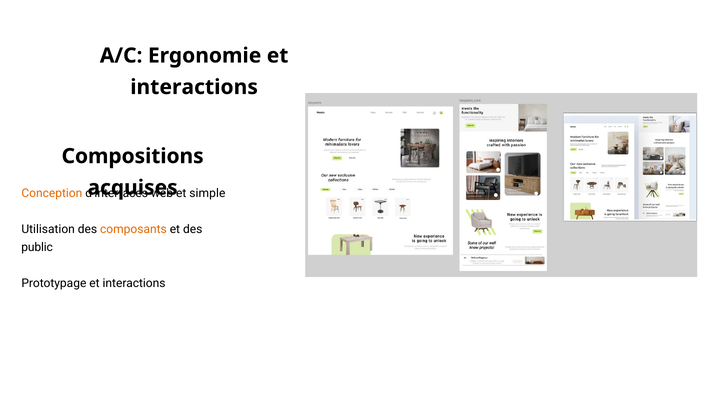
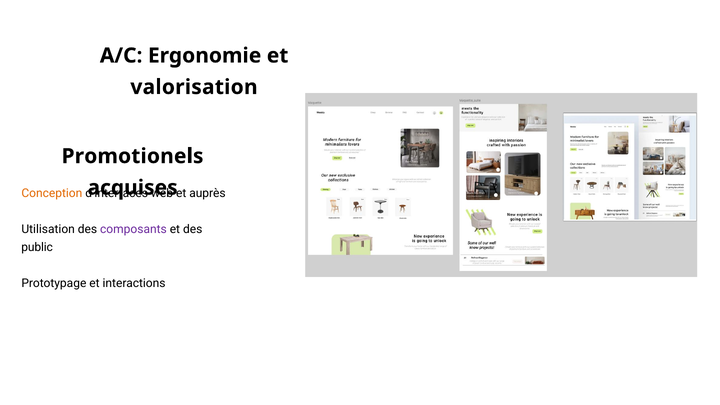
interactions at (194, 87): interactions -> valorisation
Compositions: Compositions -> Promotionels
simple: simple -> auprès
composants colour: orange -> purple
